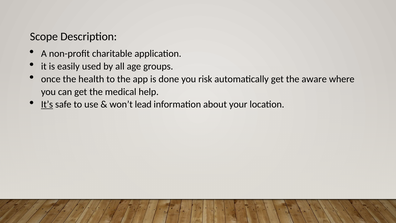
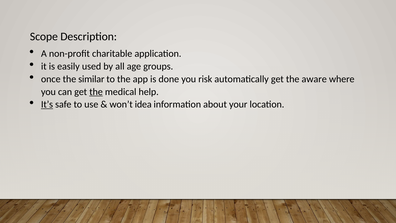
health: health -> similar
the at (96, 92) underline: none -> present
lead: lead -> idea
